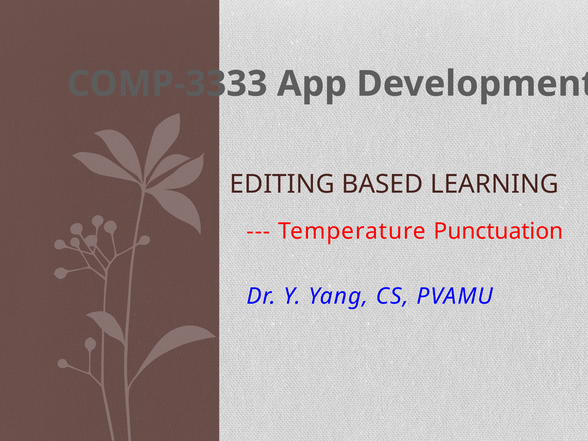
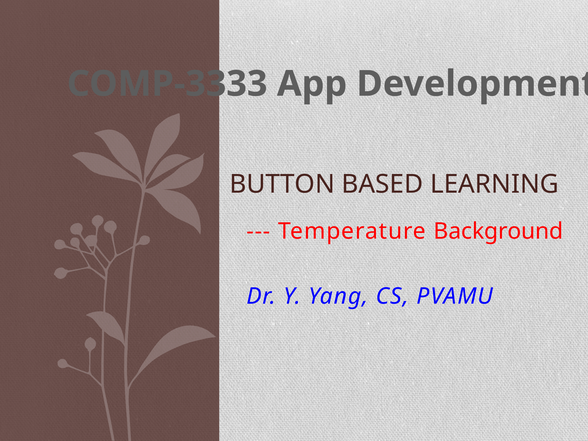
EDITING: EDITING -> BUTTON
Punctuation: Punctuation -> Background
